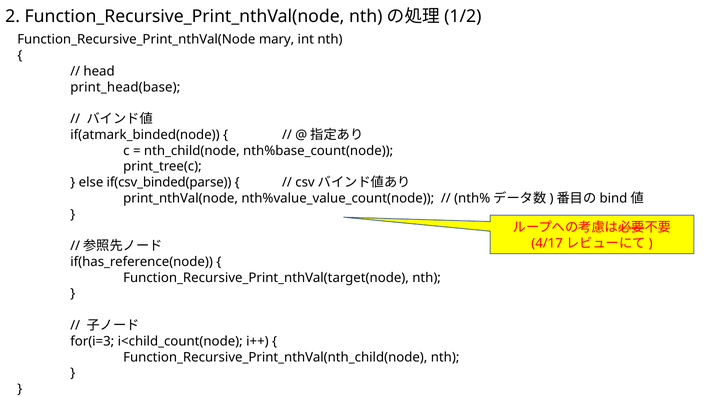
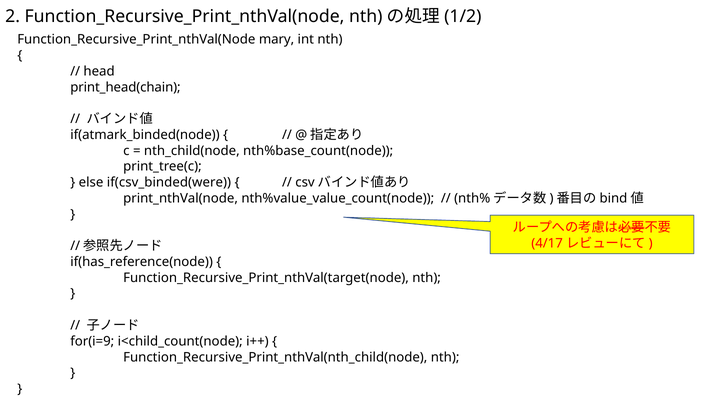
print_head(base: print_head(base -> print_head(chain
if(csv_binded(parse: if(csv_binded(parse -> if(csv_binded(were
for(i=3: for(i=3 -> for(i=9
